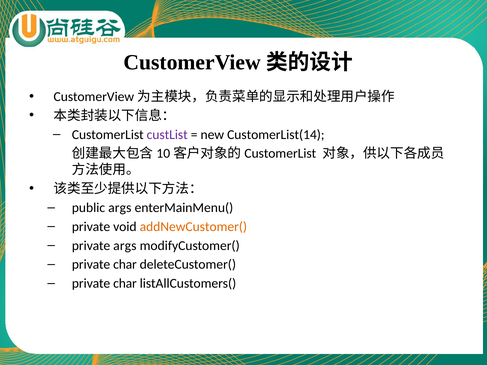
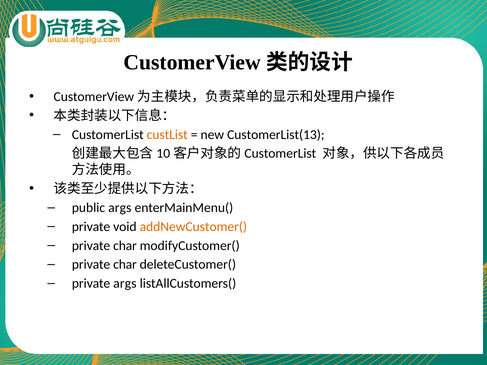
custList colour: purple -> orange
CustomerList(14: CustomerList(14 -> CustomerList(13
args at (125, 246): args -> char
char at (125, 284): char -> args
